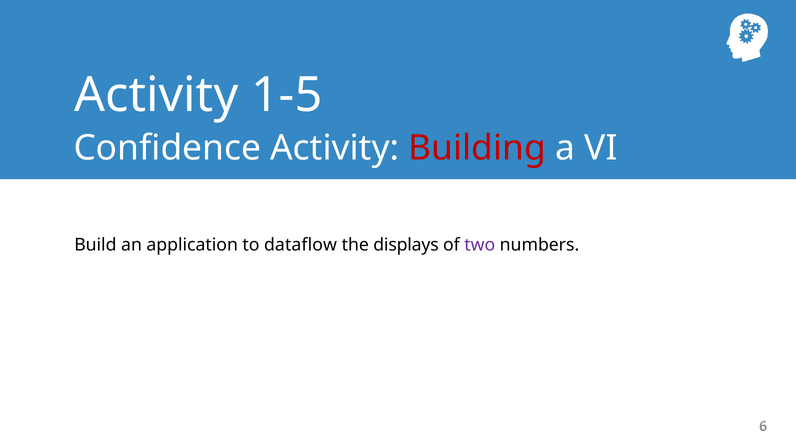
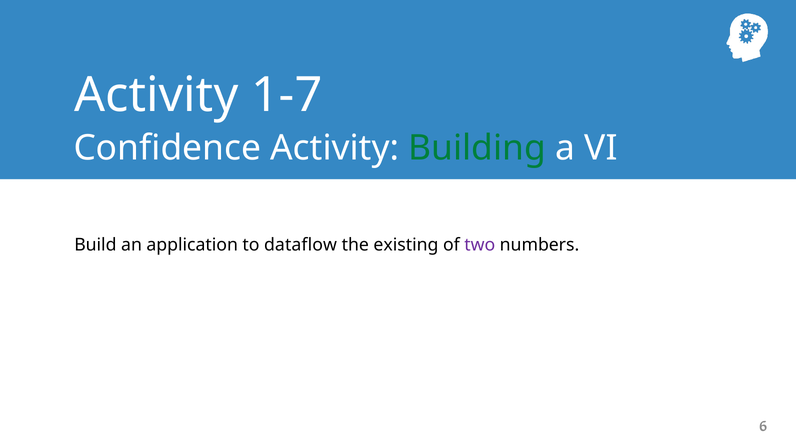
1-5: 1-5 -> 1-7
Building colour: red -> green
displays: displays -> existing
